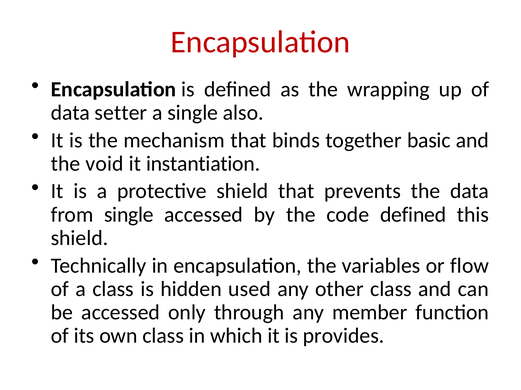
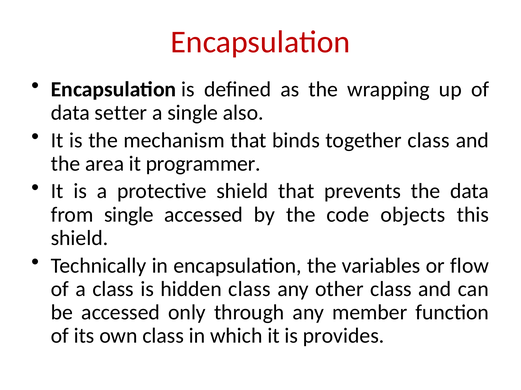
together basic: basic -> class
void: void -> area
instantiation: instantiation -> programmer
code defined: defined -> objects
hidden used: used -> class
